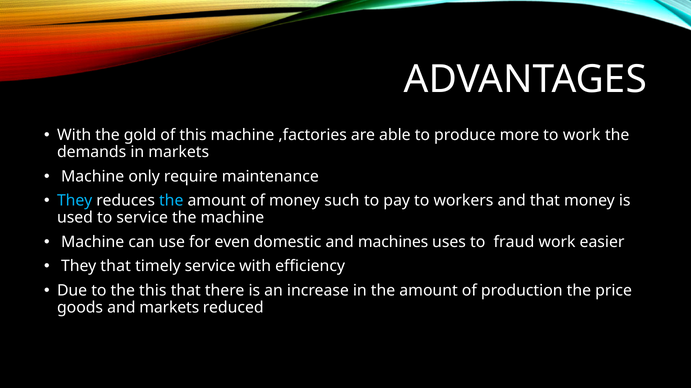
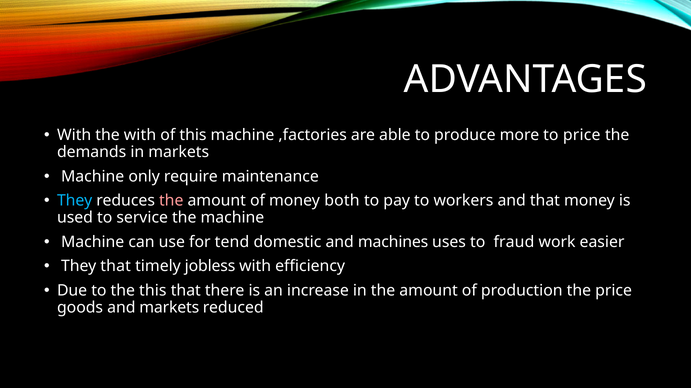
the gold: gold -> with
to work: work -> price
the at (171, 201) colour: light blue -> pink
such: such -> both
even: even -> tend
timely service: service -> jobless
